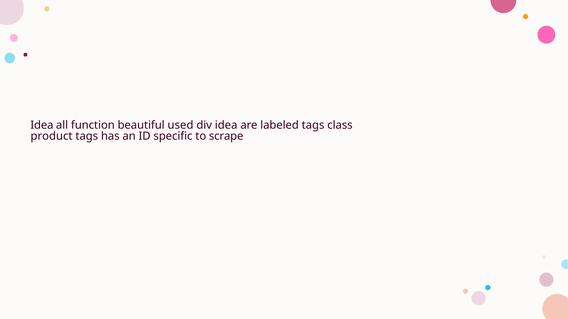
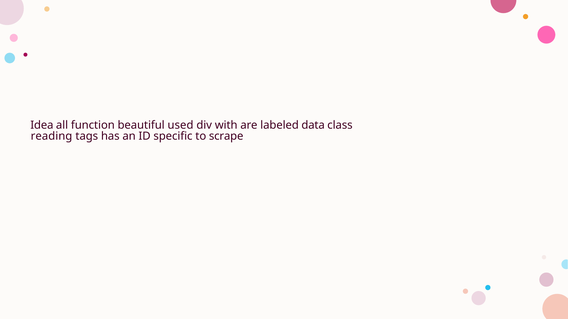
div idea: idea -> with
labeled tags: tags -> data
product: product -> reading
